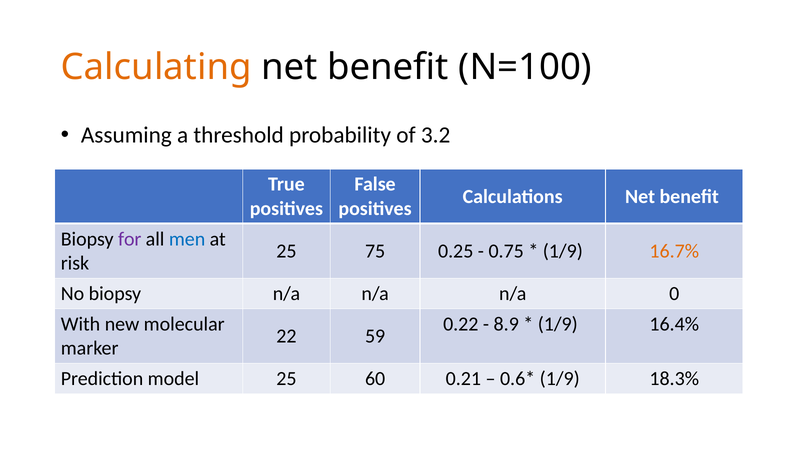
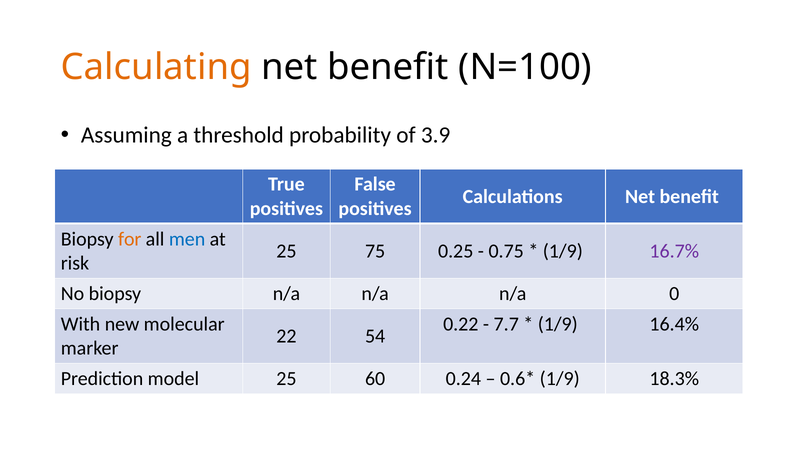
3.2: 3.2 -> 3.9
for colour: purple -> orange
16.7% colour: orange -> purple
8.9: 8.9 -> 7.7
59: 59 -> 54
0.21: 0.21 -> 0.24
